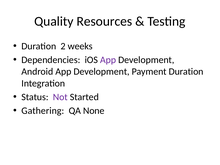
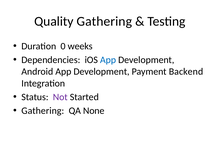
Quality Resources: Resources -> Gathering
2: 2 -> 0
App at (108, 60) colour: purple -> blue
Payment Duration: Duration -> Backend
